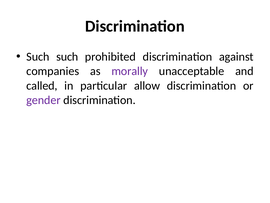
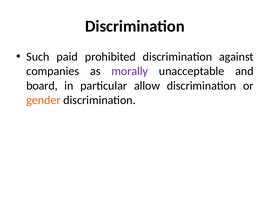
Such such: such -> paid
called: called -> board
gender colour: purple -> orange
